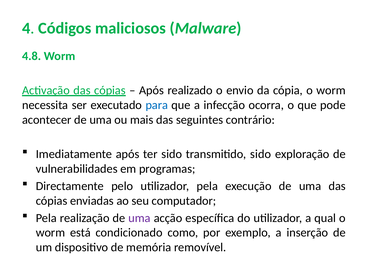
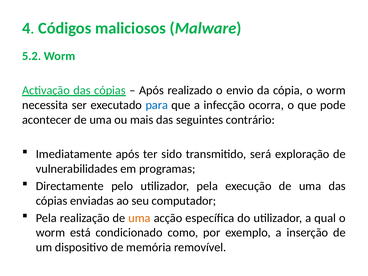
4.8: 4.8 -> 5.2
transmitido sido: sido -> será
uma at (140, 218) colour: purple -> orange
